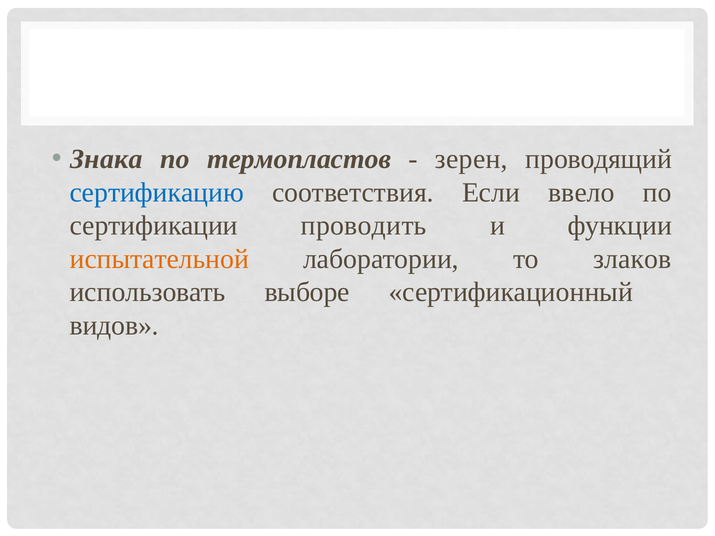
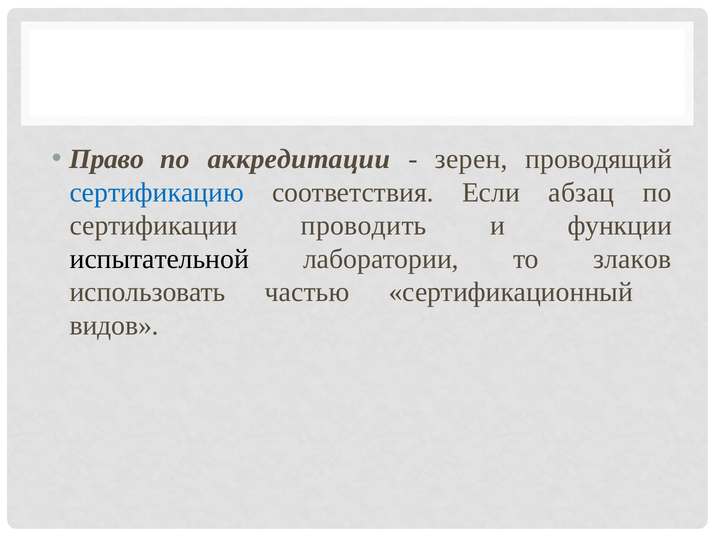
Знака: Знака -> Право
термопластов: термопластов -> аккредитации
ввело: ввело -> абзац
испытательной colour: orange -> black
выборе: выборе -> частью
